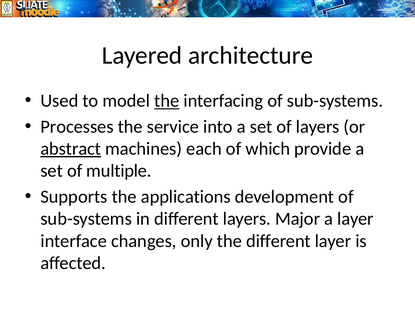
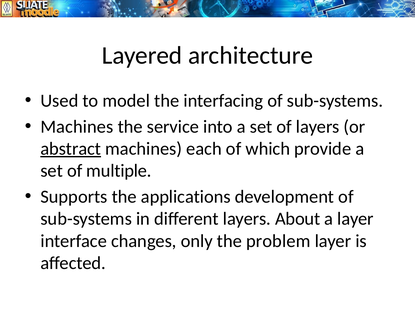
the at (167, 101) underline: present -> none
Processes at (77, 127): Processes -> Machines
Major: Major -> About
the different: different -> problem
